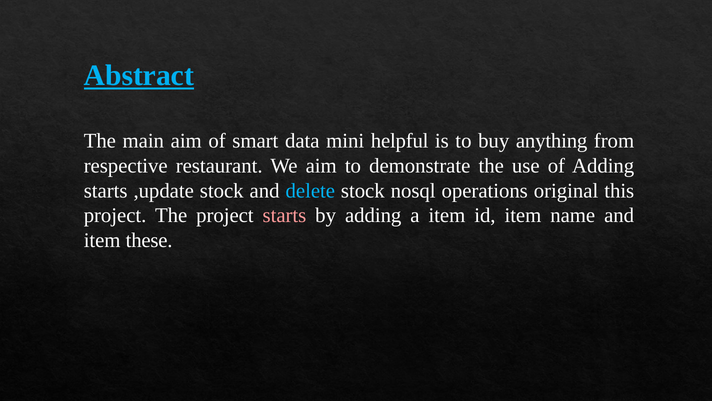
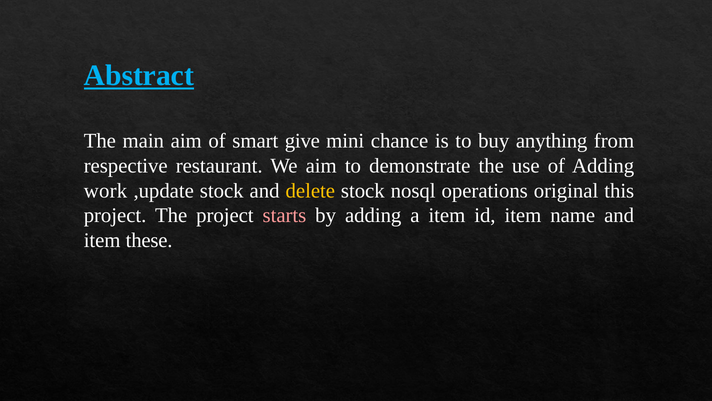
data: data -> give
helpful: helpful -> chance
starts at (106, 190): starts -> work
delete colour: light blue -> yellow
